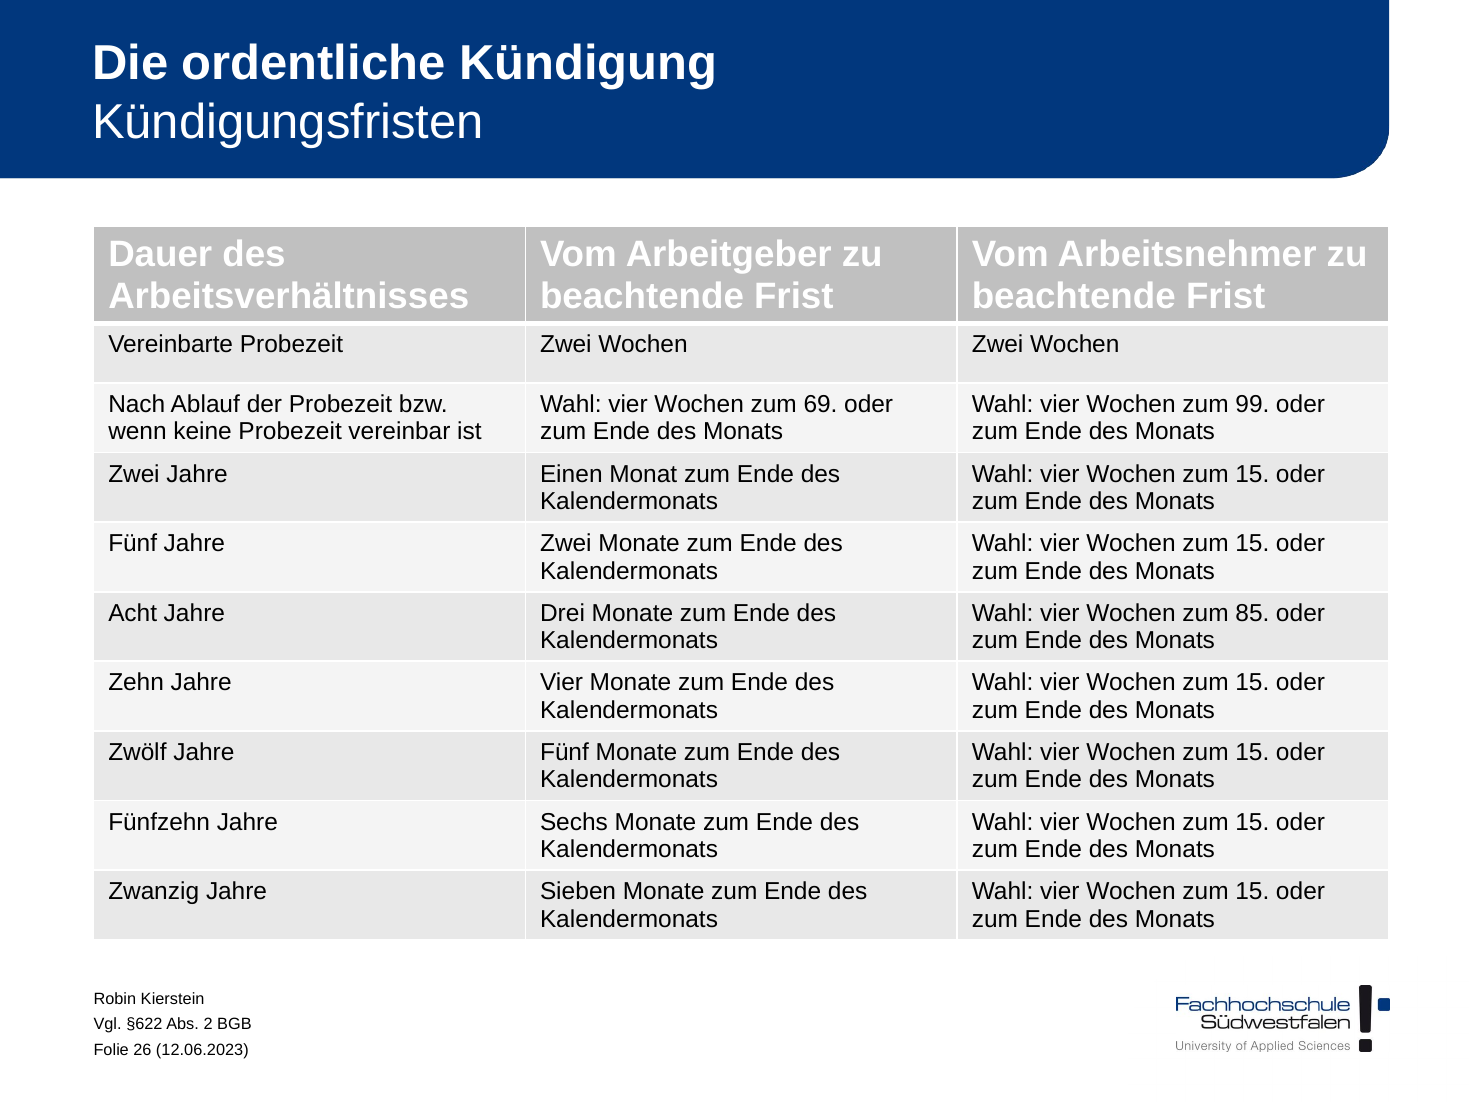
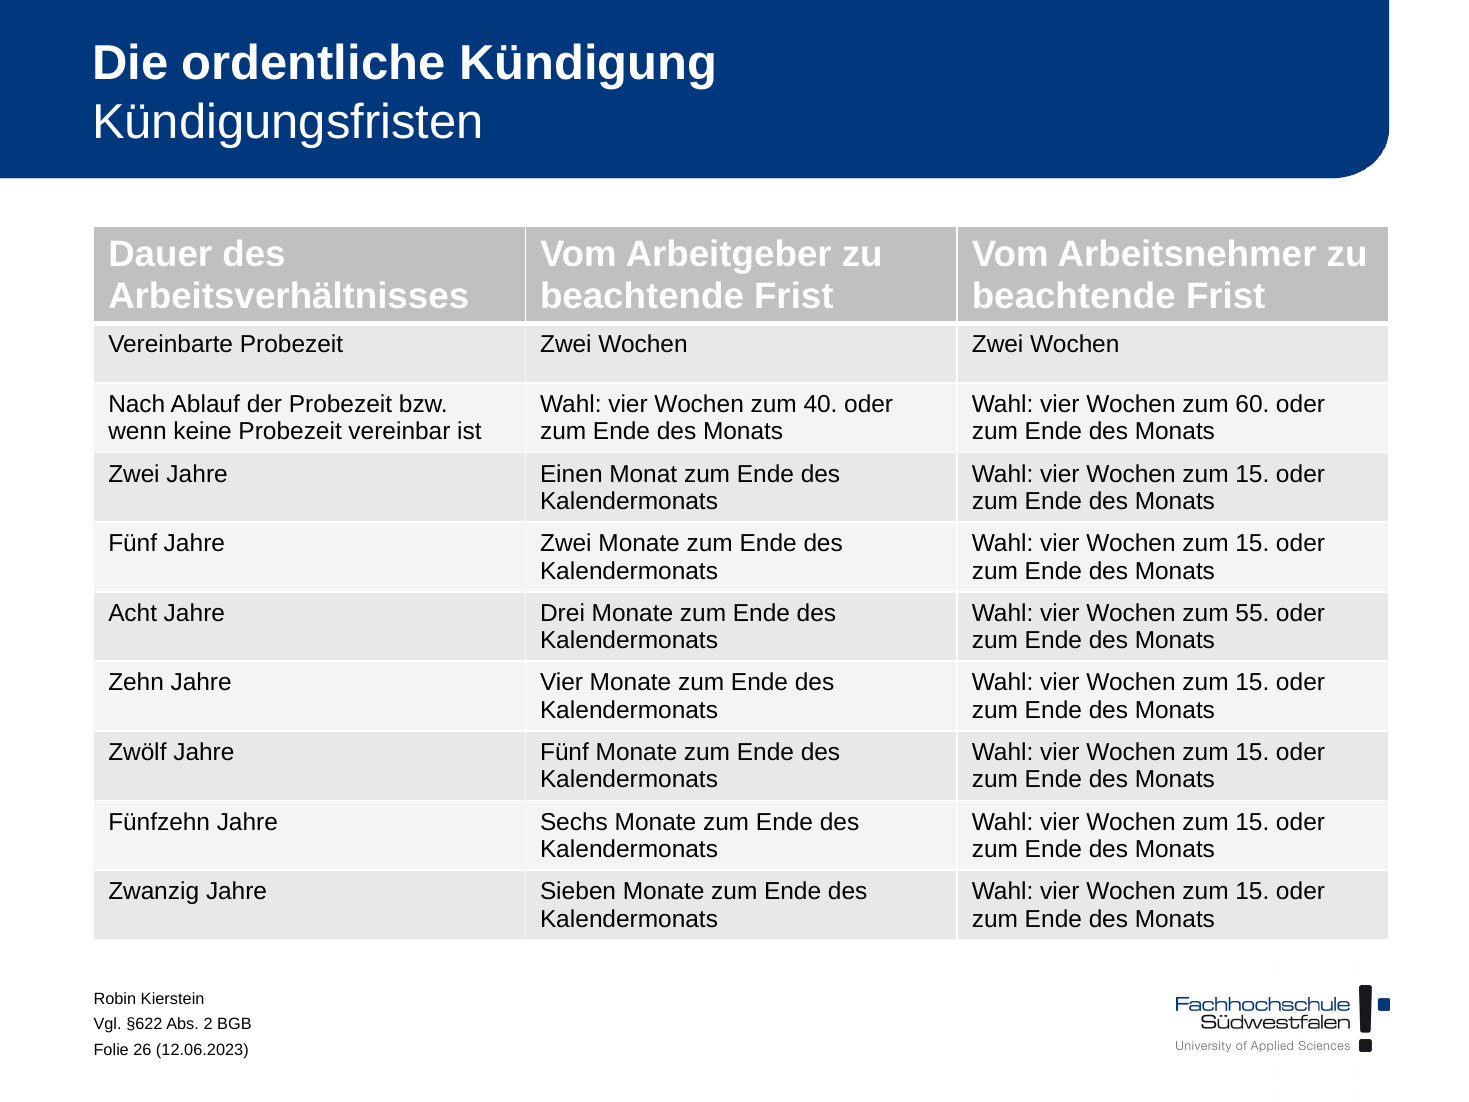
69: 69 -> 40
99: 99 -> 60
85: 85 -> 55
